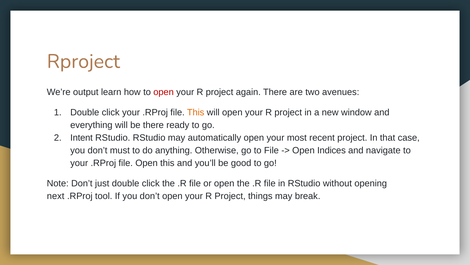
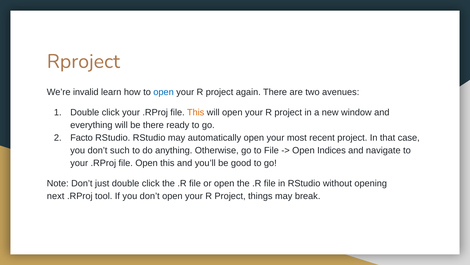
output: output -> invalid
open at (164, 92) colour: red -> blue
Intent: Intent -> Facto
must: must -> such
